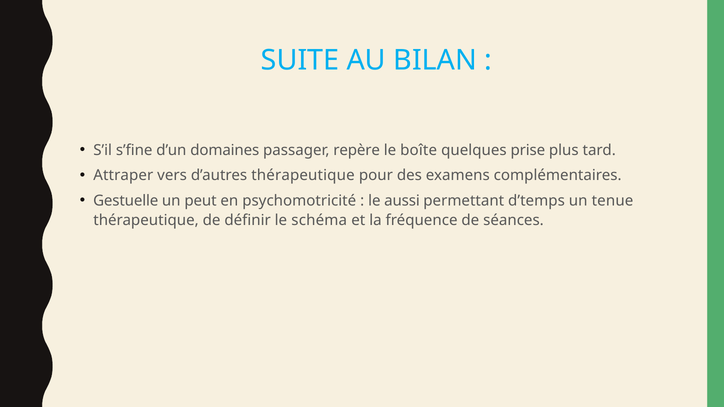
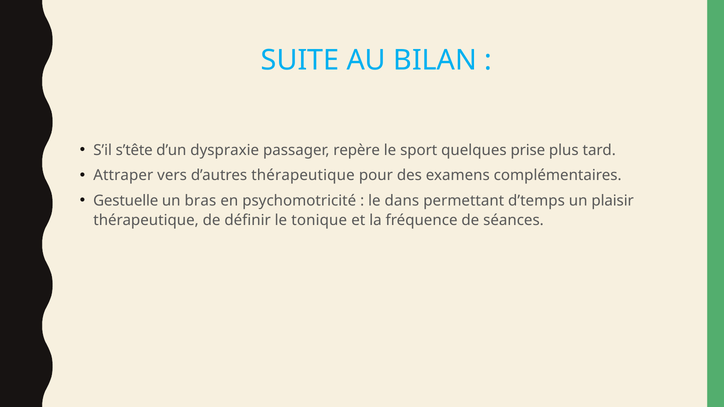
s’fine: s’fine -> s’tête
domaines: domaines -> dyspraxie
boîte: boîte -> sport
peut: peut -> bras
aussi: aussi -> dans
tenue: tenue -> plaisir
schéma: schéma -> tonique
